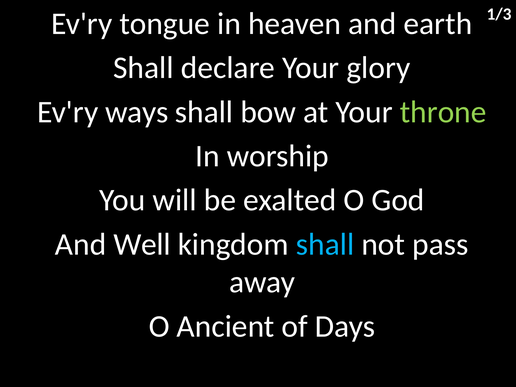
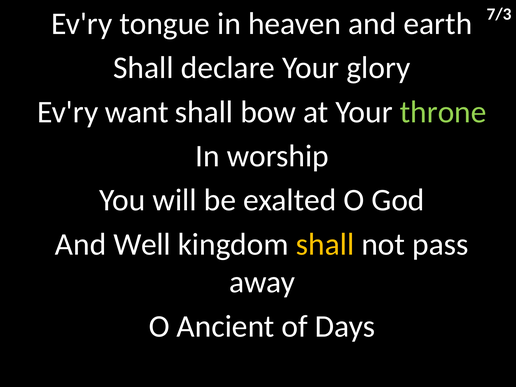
1/3: 1/3 -> 7/3
ways: ways -> want
shall at (325, 244) colour: light blue -> yellow
